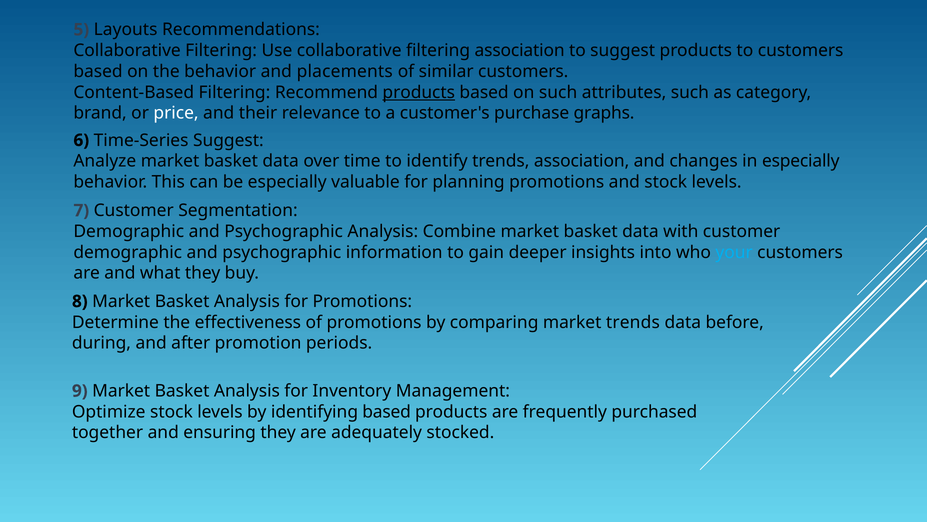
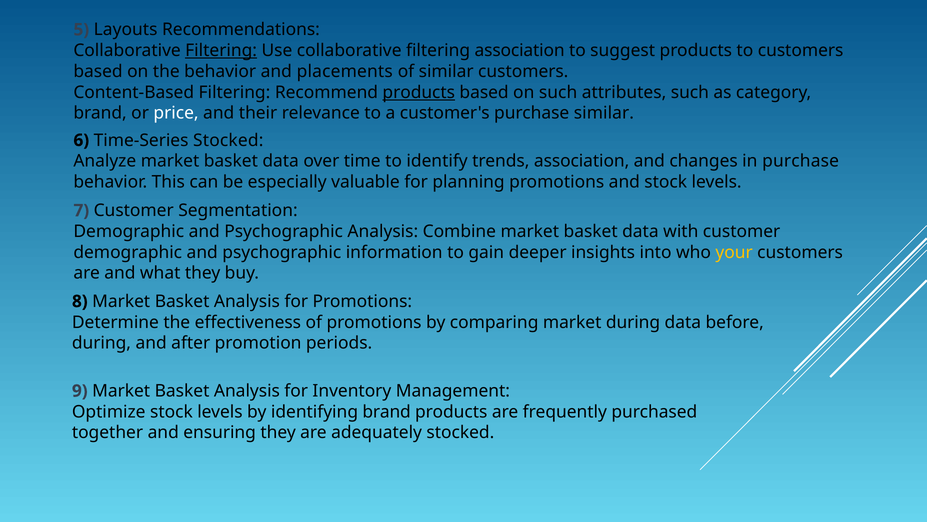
Filtering at (221, 51) underline: none -> present
purchase graphs: graphs -> similar
Time-Series Suggest: Suggest -> Stocked
in especially: especially -> purchase
your colour: light blue -> yellow
market trends: trends -> during
identifying based: based -> brand
